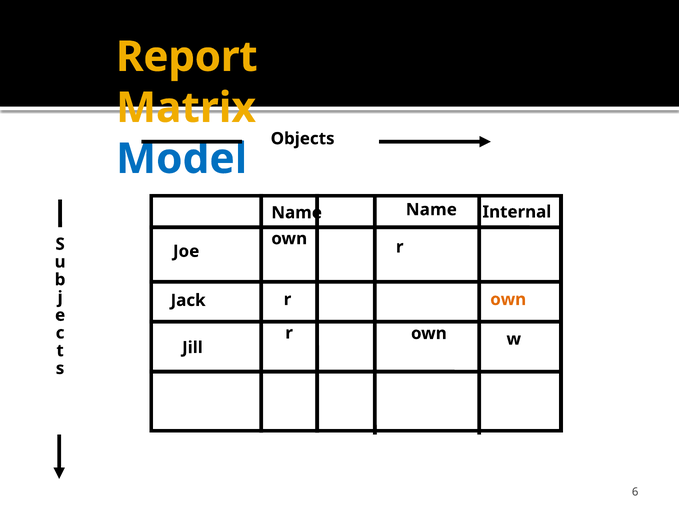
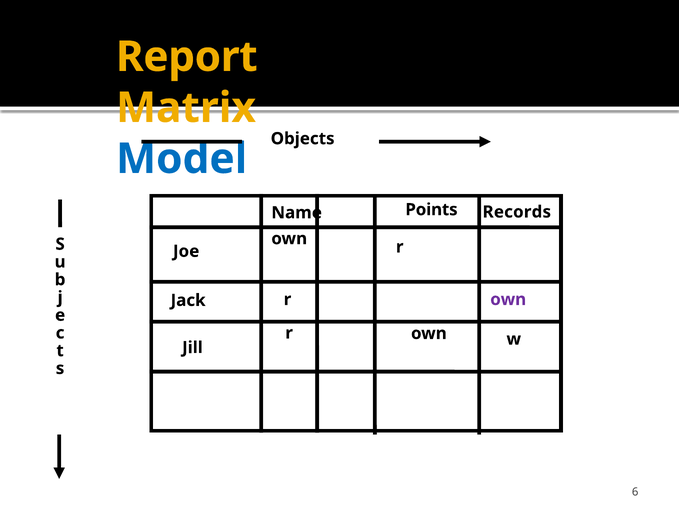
Name at (431, 209): Name -> Points
Internal: Internal -> Records
own at (508, 299) colour: orange -> purple
